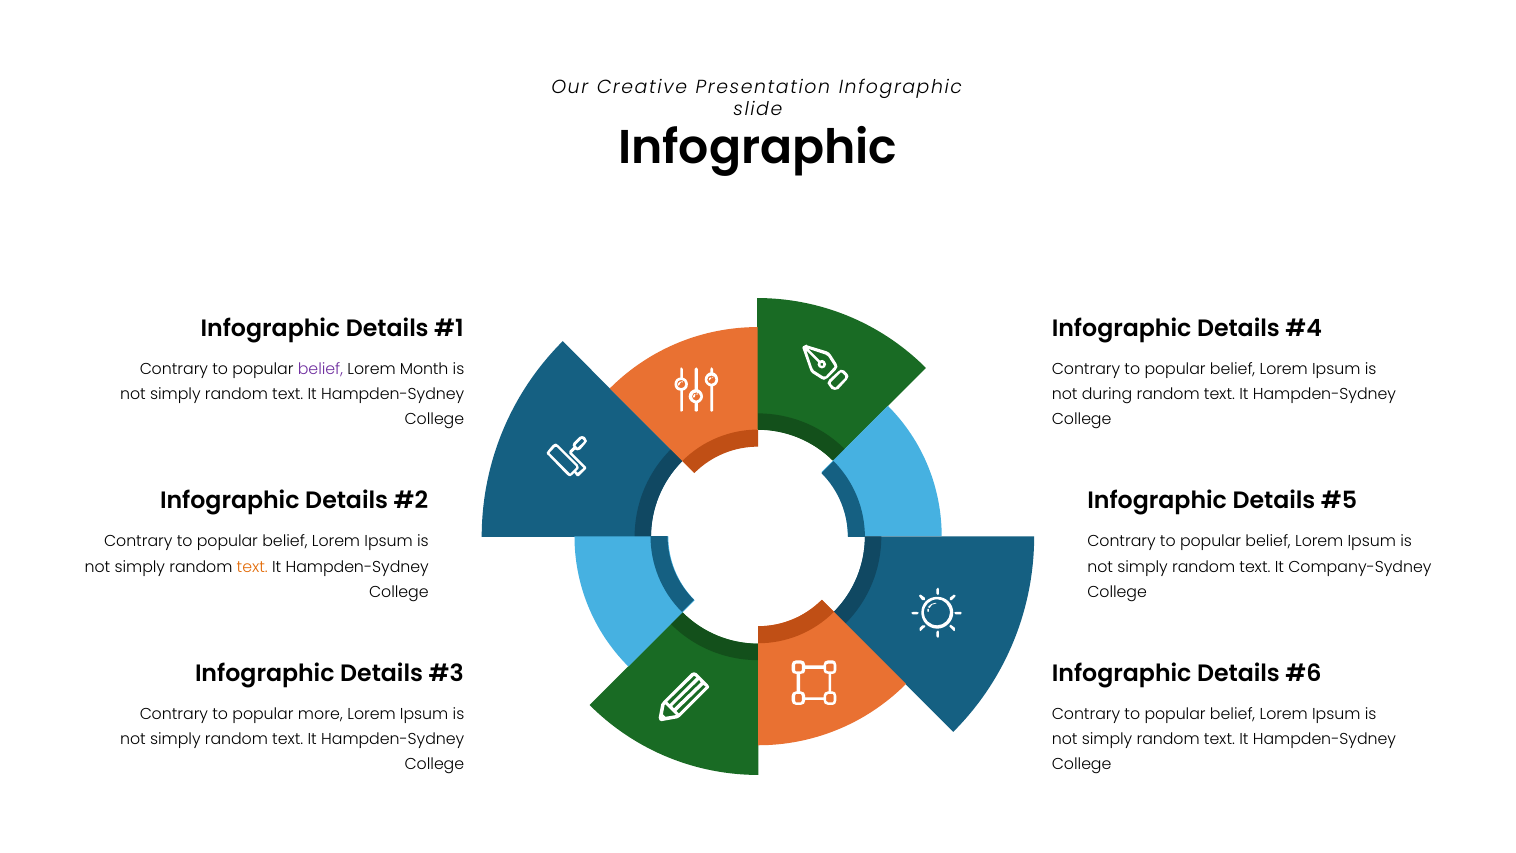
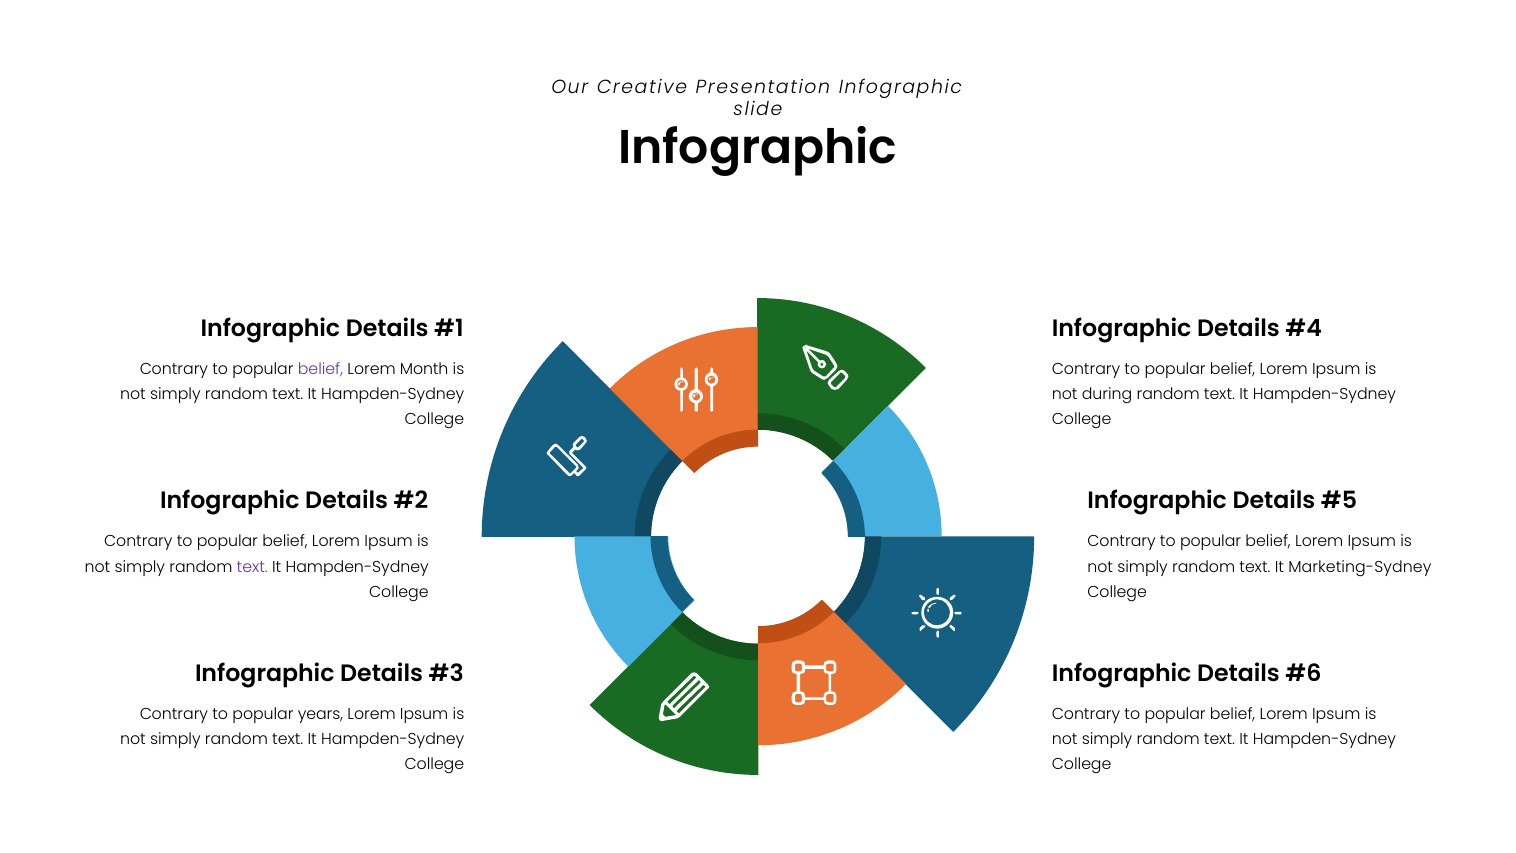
text at (252, 567) colour: orange -> purple
Company-Sydney: Company-Sydney -> Marketing-Sydney
more: more -> years
